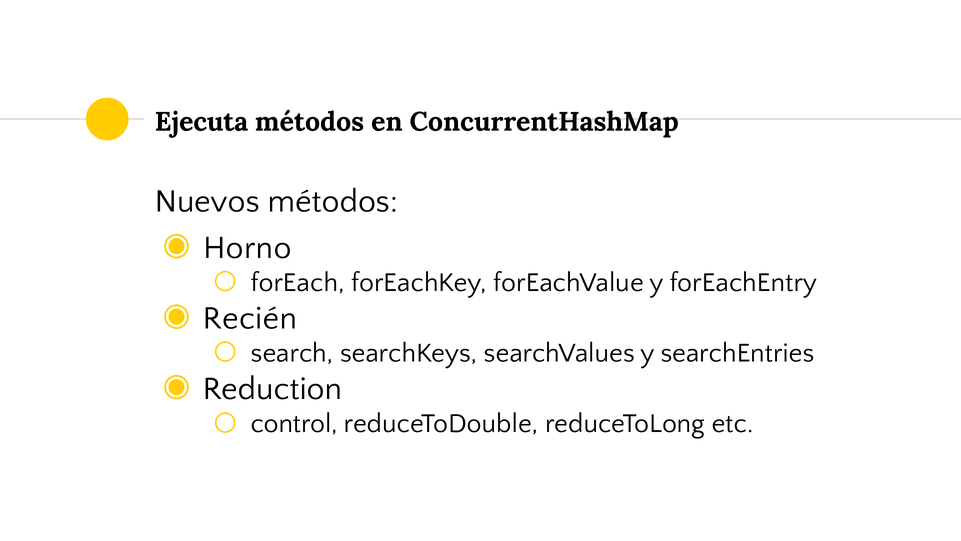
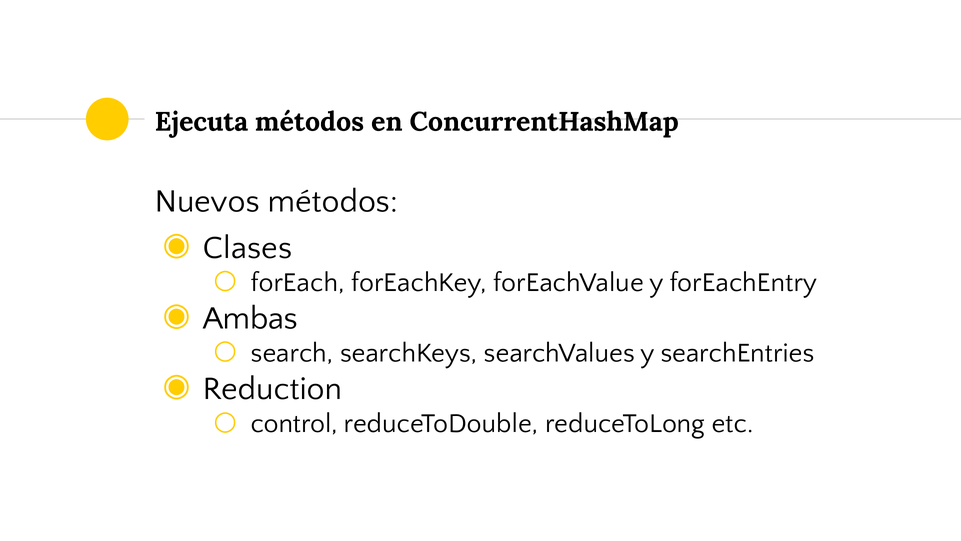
Horno: Horno -> Clases
Recién: Recién -> Ambas
